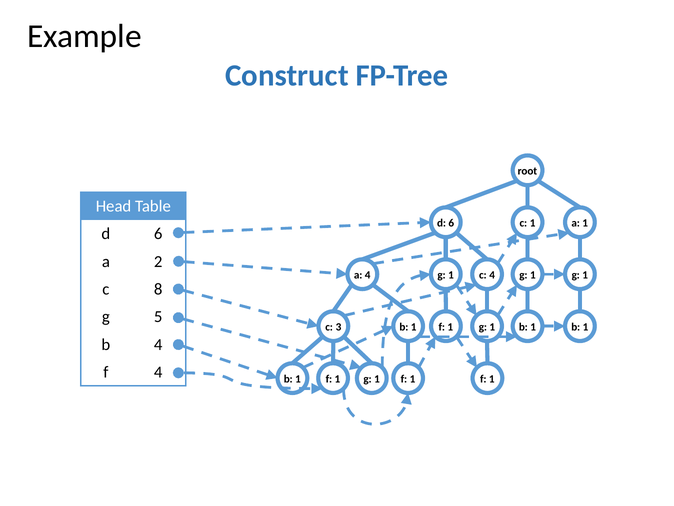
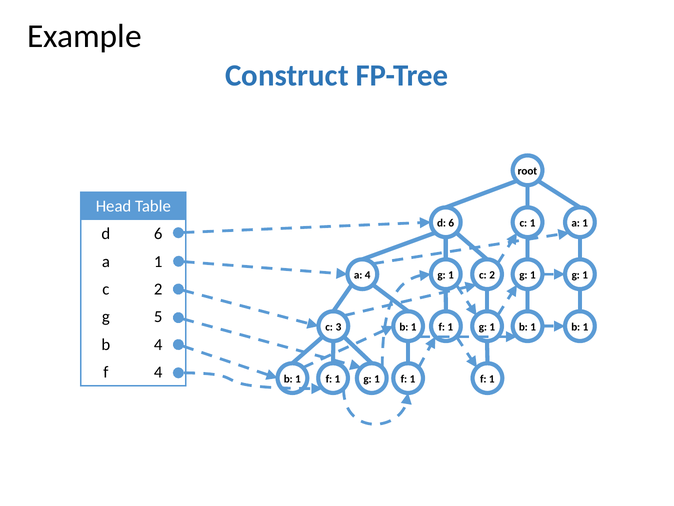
2 at (158, 261): 2 -> 1
4 at (492, 275): 4 -> 2
8 at (158, 289): 8 -> 2
